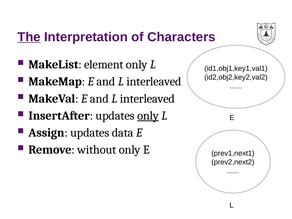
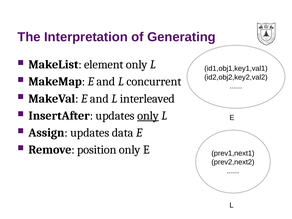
The underline: present -> none
Characters: Characters -> Generating
interleaved at (154, 82): interleaved -> concurrent
without: without -> position
